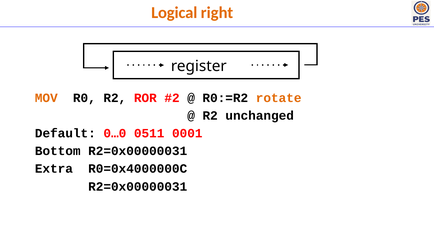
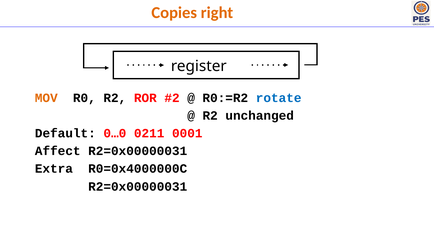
Logical: Logical -> Copies
rotate colour: orange -> blue
0511: 0511 -> 0211
Bottom: Bottom -> Affect
